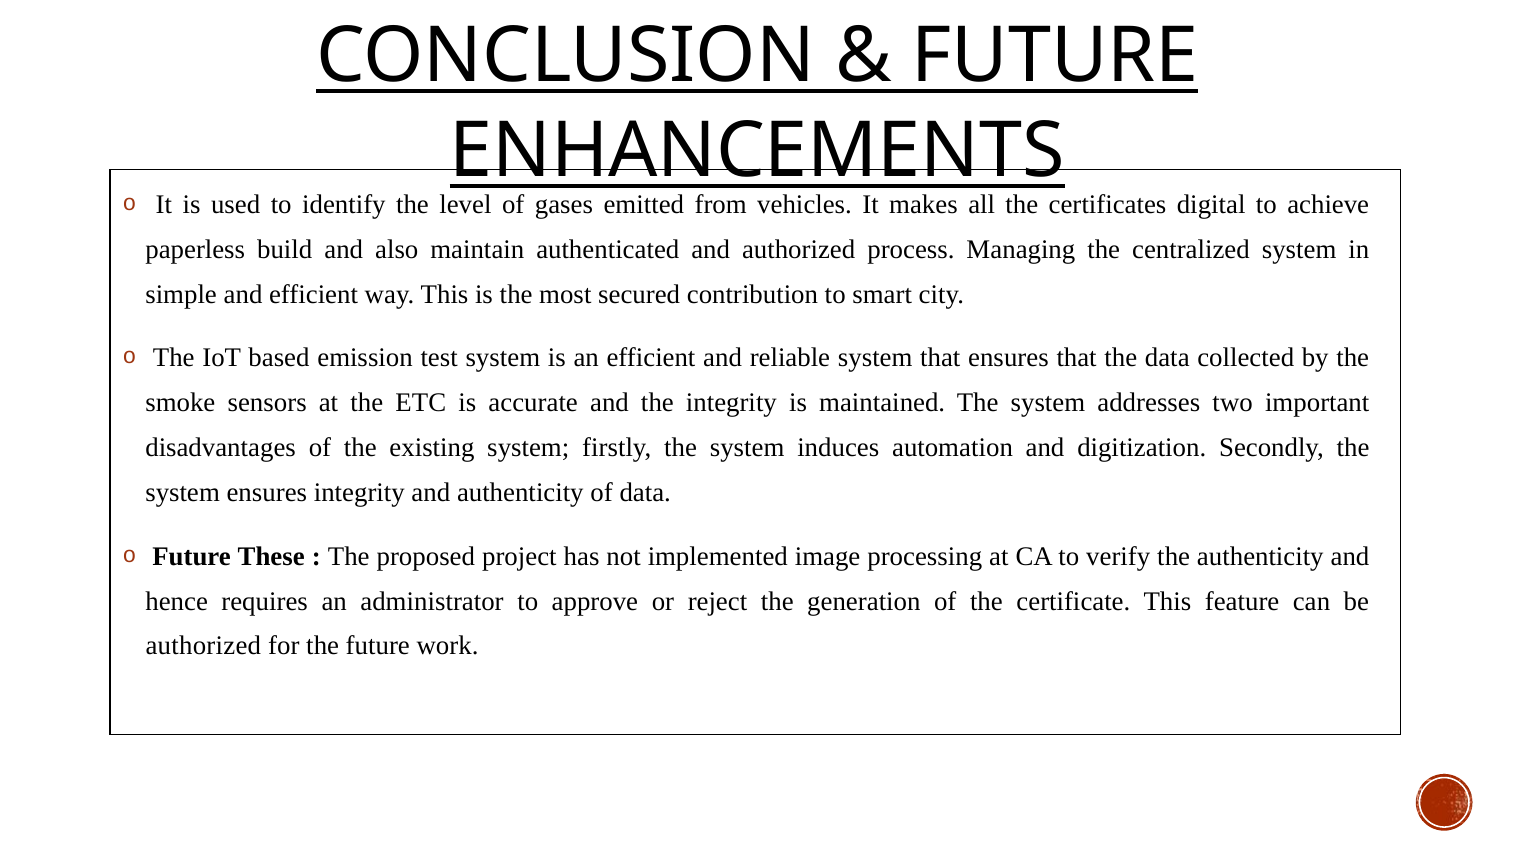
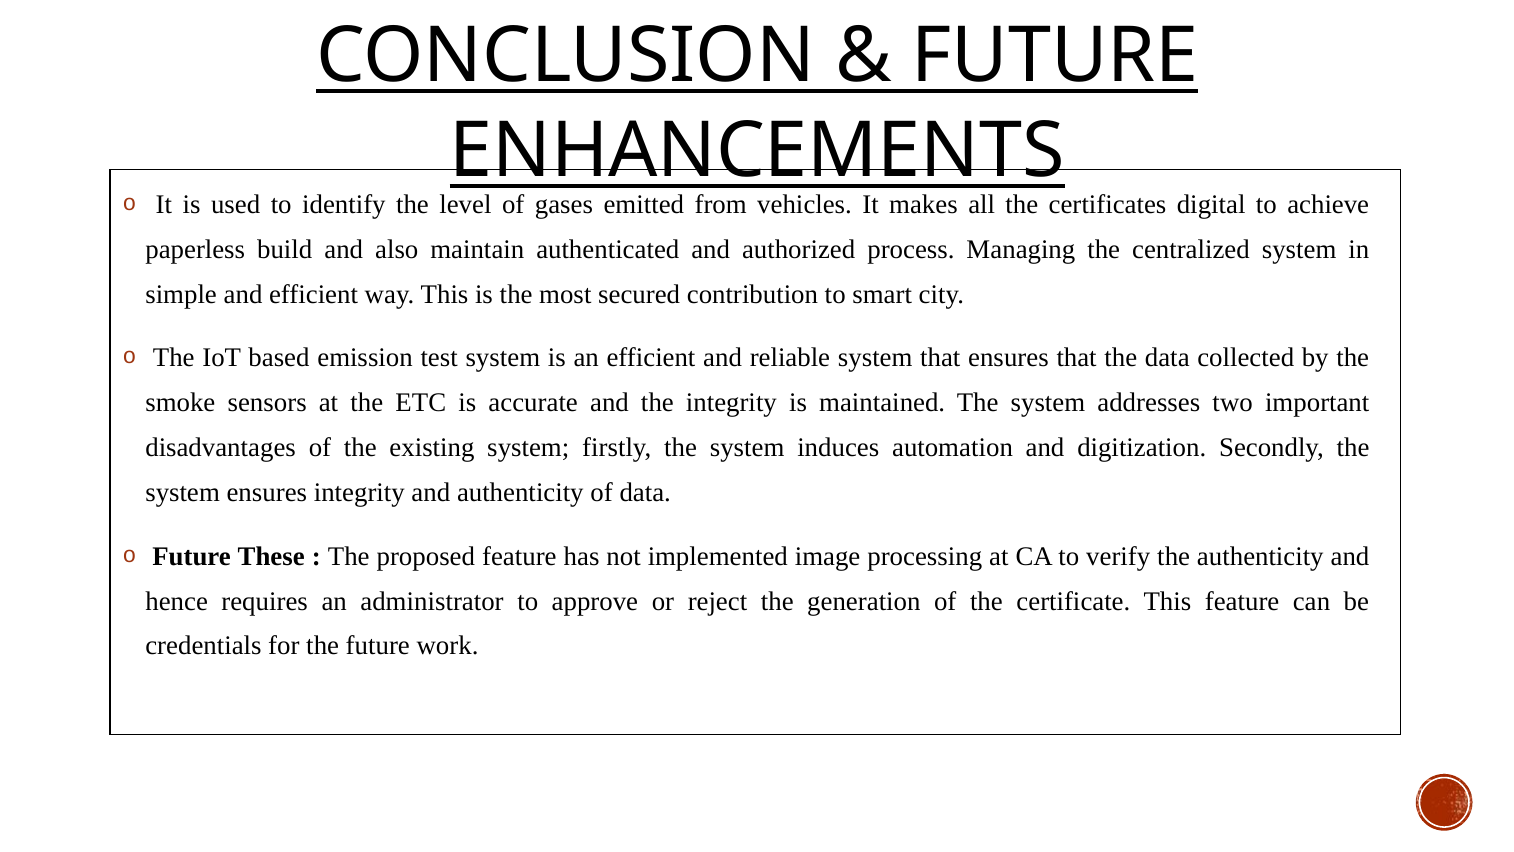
proposed project: project -> feature
authorized at (203, 646): authorized -> credentials
